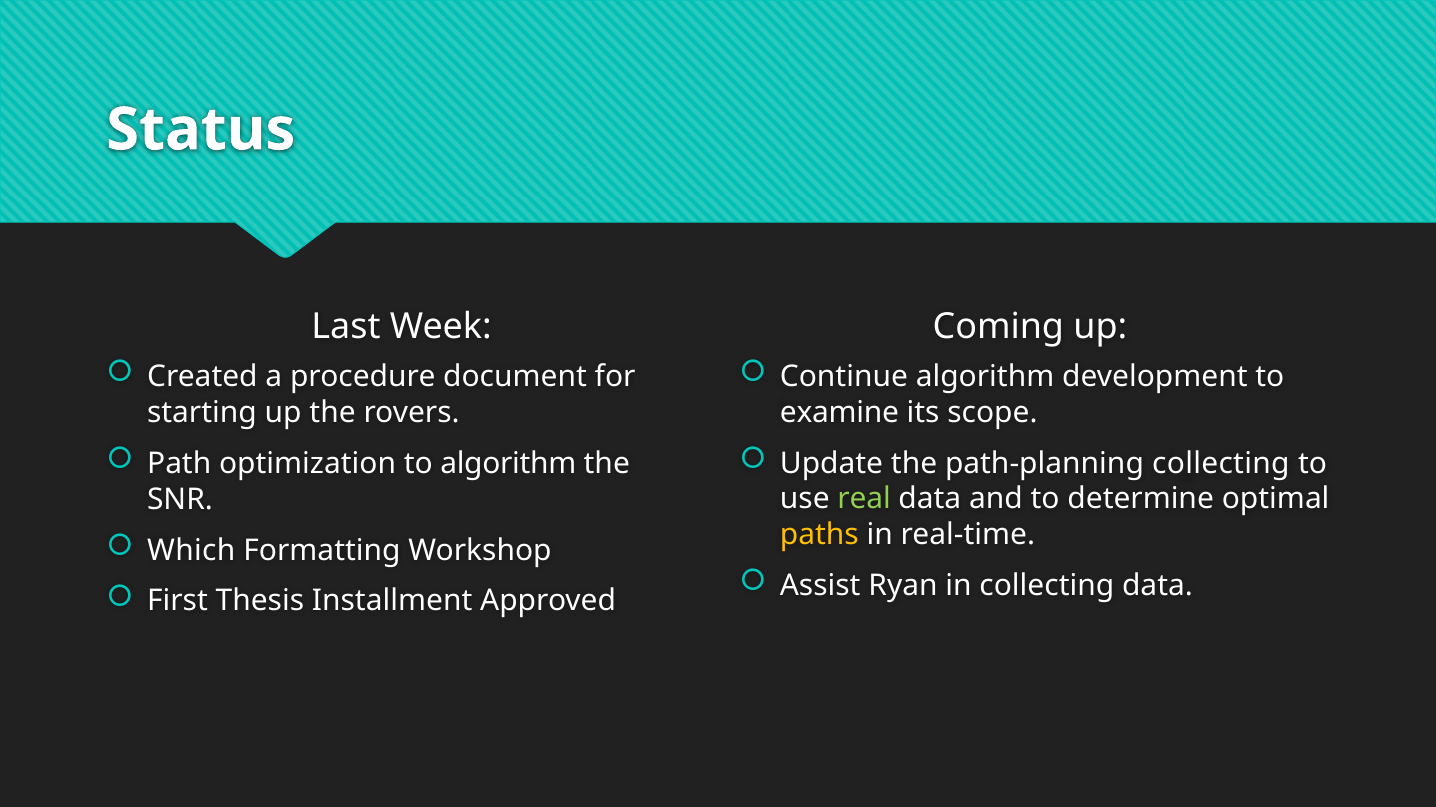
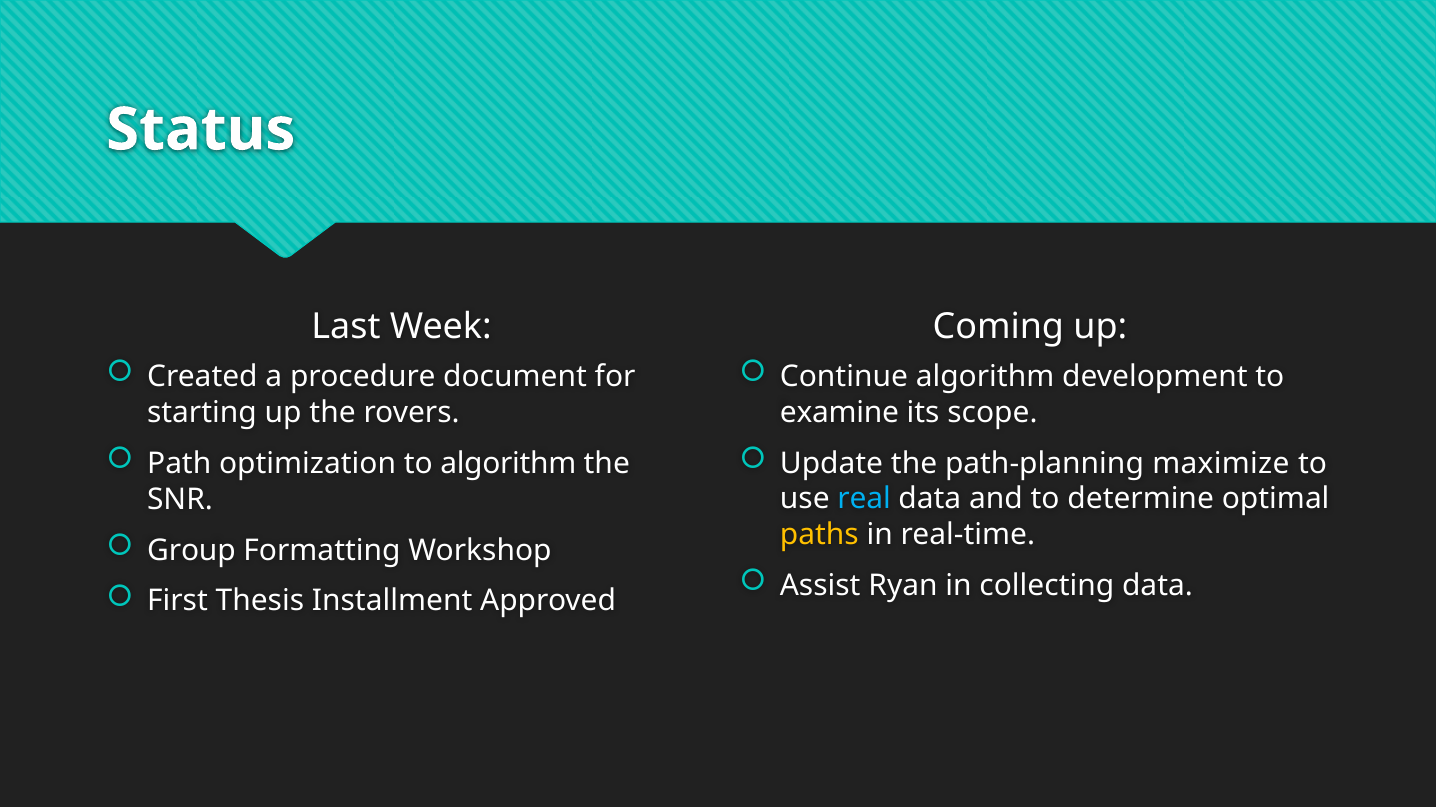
path-planning collecting: collecting -> maximize
real colour: light green -> light blue
Which: Which -> Group
